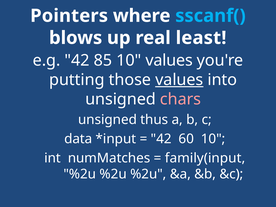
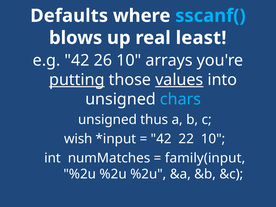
Pointers: Pointers -> Defaults
85: 85 -> 26
10 values: values -> arrays
putting underline: none -> present
chars colour: pink -> light blue
data: data -> wish
60: 60 -> 22
